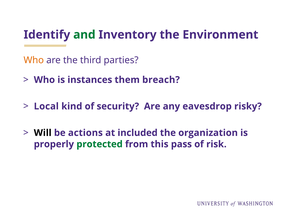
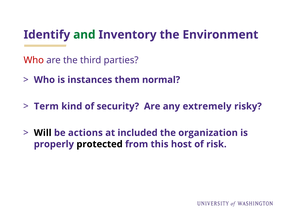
Who at (34, 60) colour: orange -> red
breach: breach -> normal
Local: Local -> Term
eavesdrop: eavesdrop -> extremely
protected colour: green -> black
pass: pass -> host
